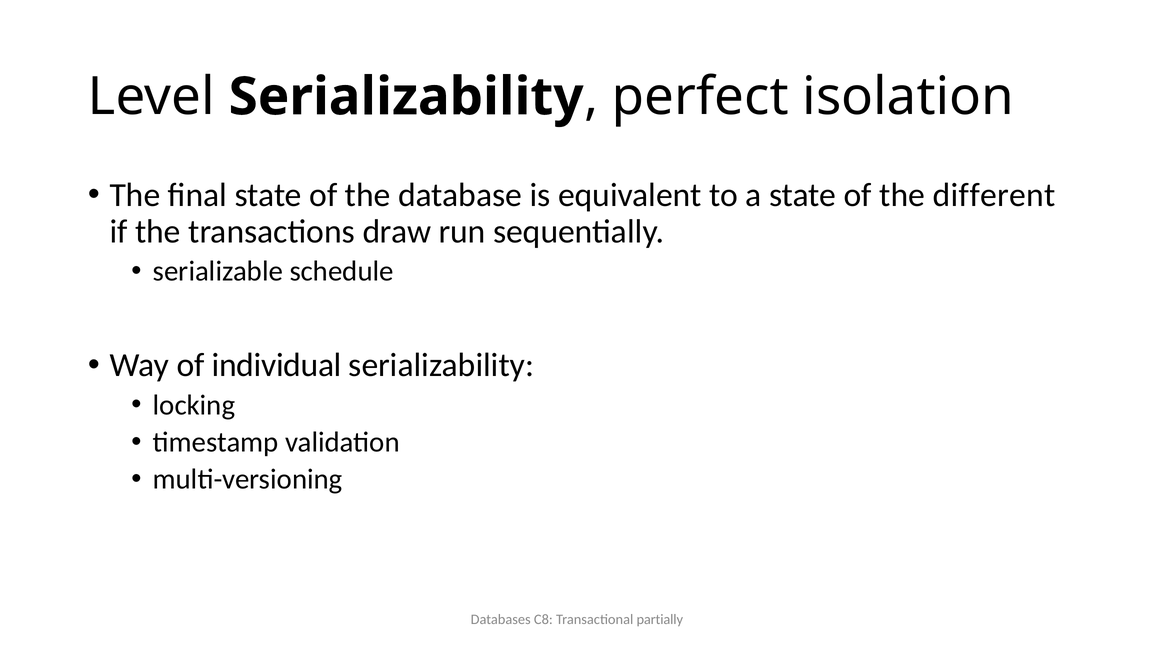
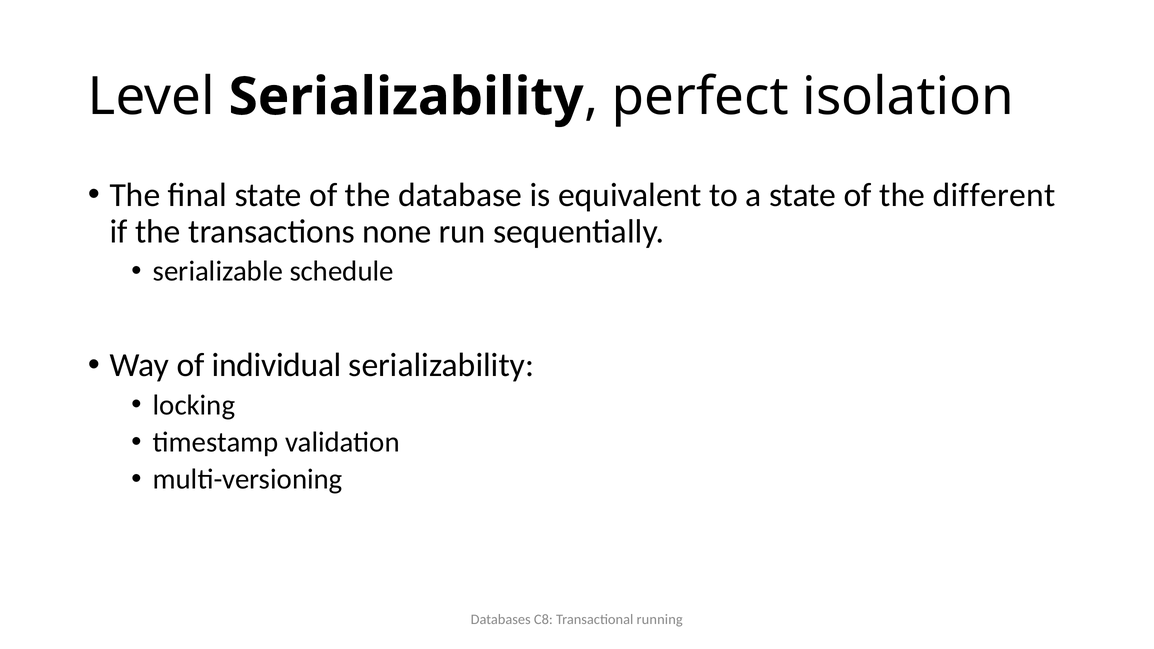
draw: draw -> none
partially: partially -> running
